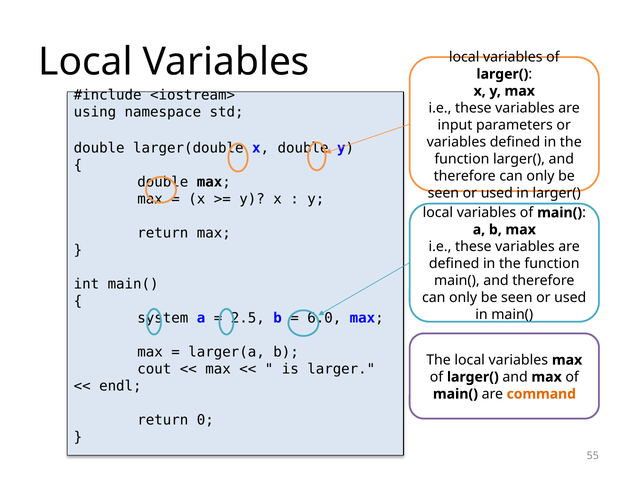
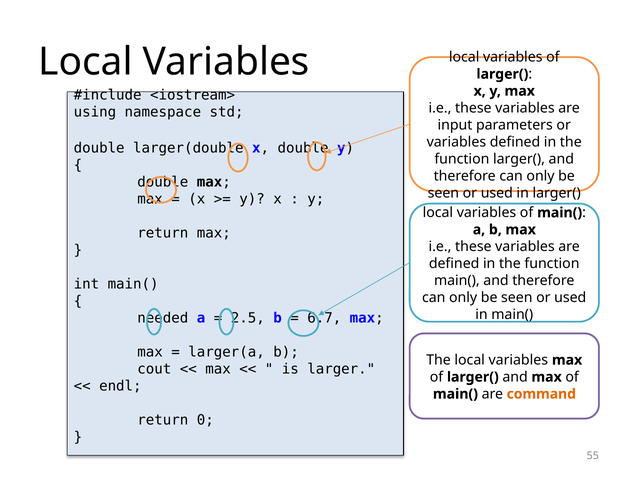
system: system -> needed
6.0: 6.0 -> 6.7
